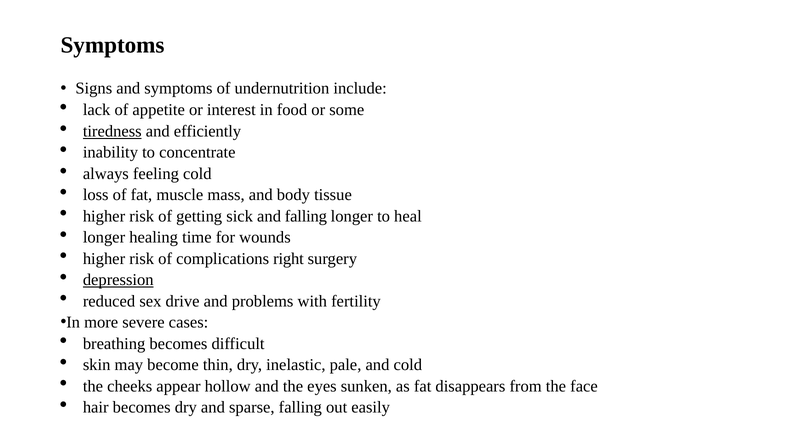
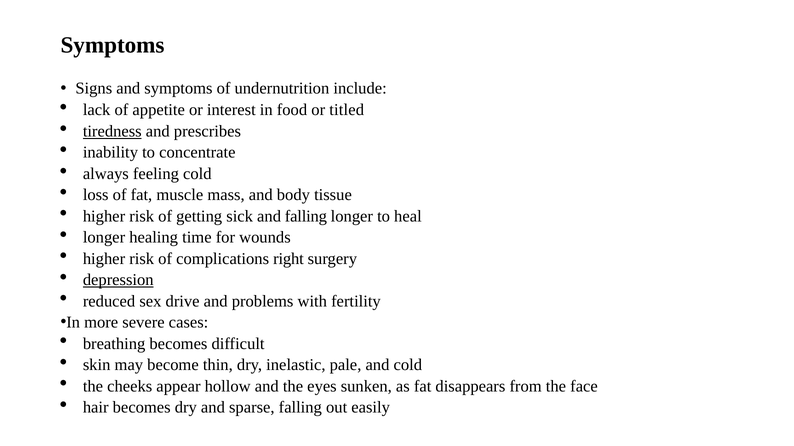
some: some -> titled
efficiently: efficiently -> prescribes
